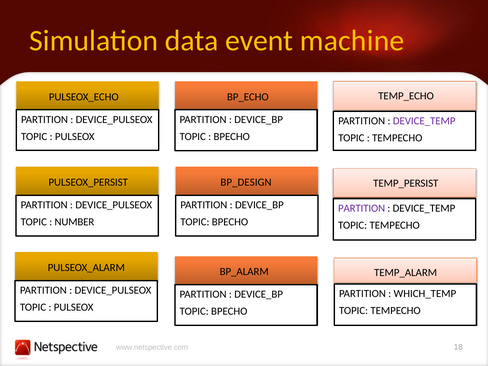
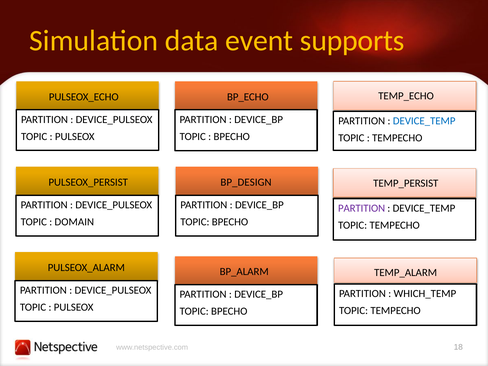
machine: machine -> supports
DEVICE_TEMP at (424, 121) colour: purple -> blue
NUMBER: NUMBER -> DOMAIN
